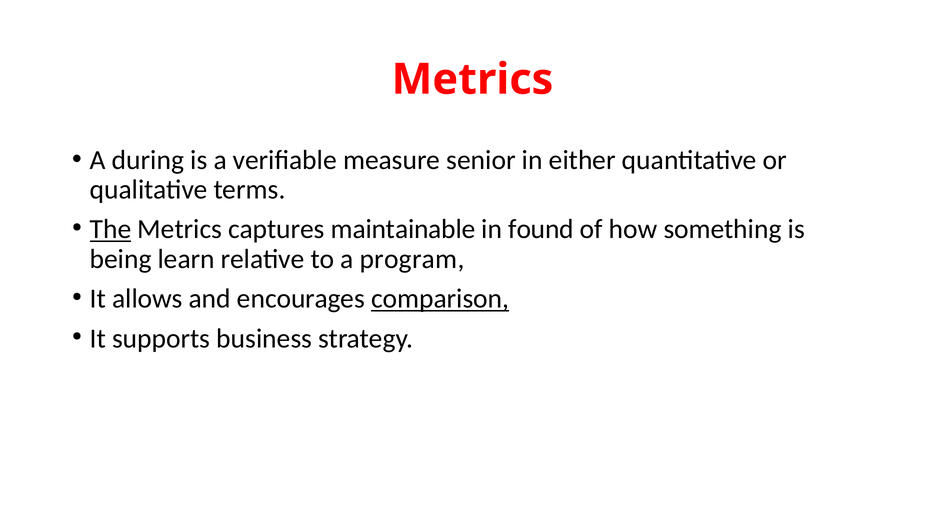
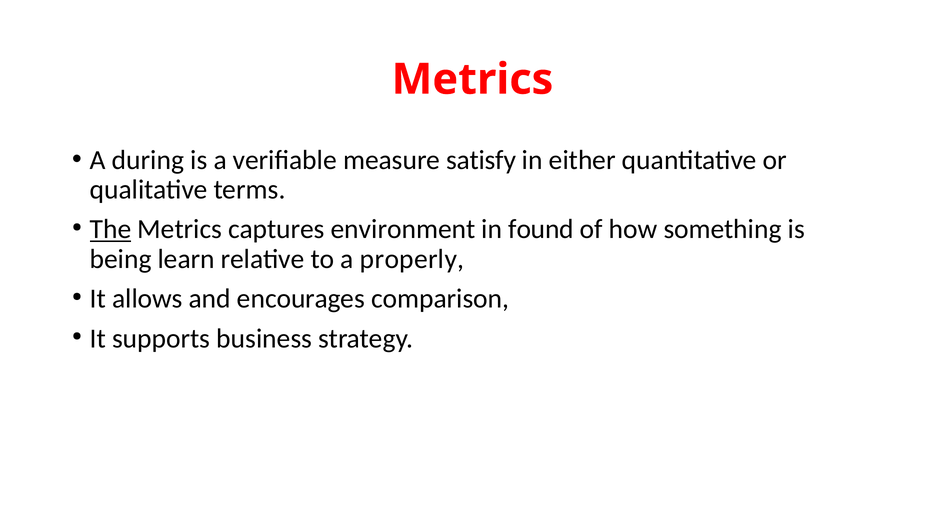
senior: senior -> satisfy
maintainable: maintainable -> environment
program: program -> properly
comparison underline: present -> none
